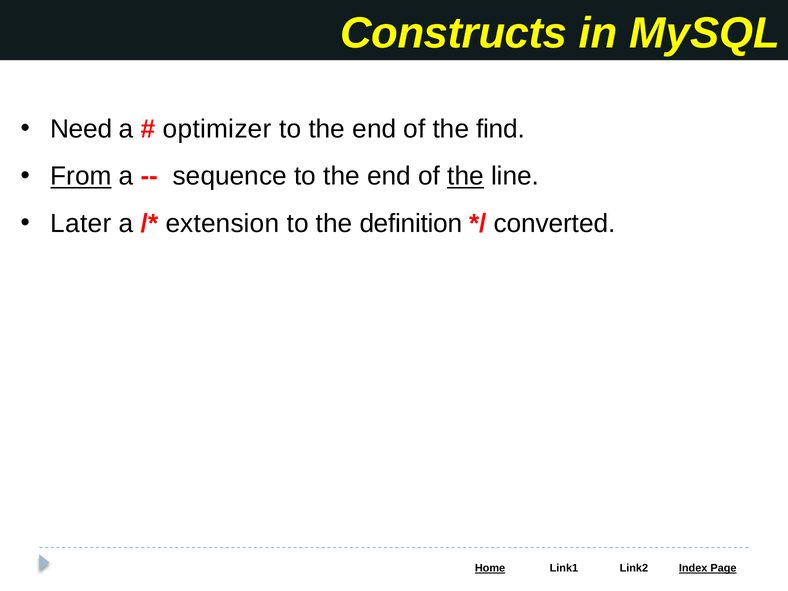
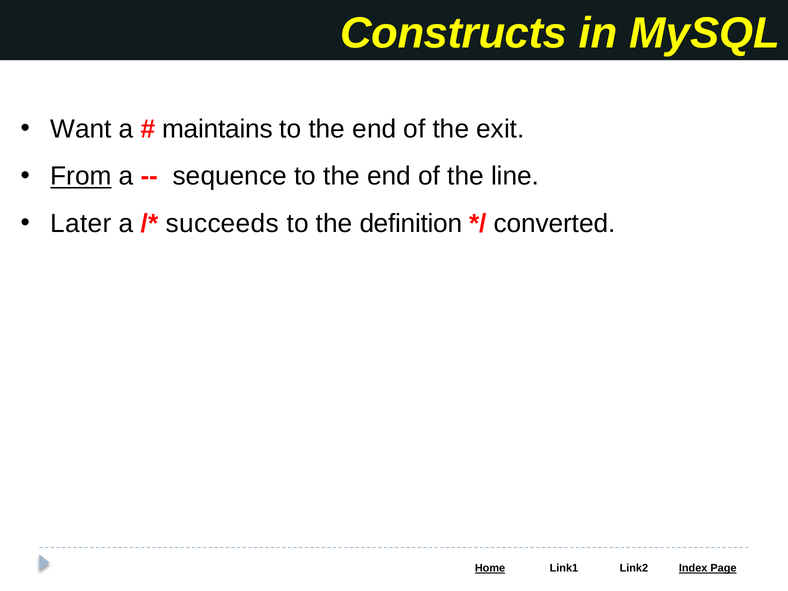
Need: Need -> Want
optimizer: optimizer -> maintains
find: find -> exit
the at (466, 176) underline: present -> none
extension: extension -> succeeds
